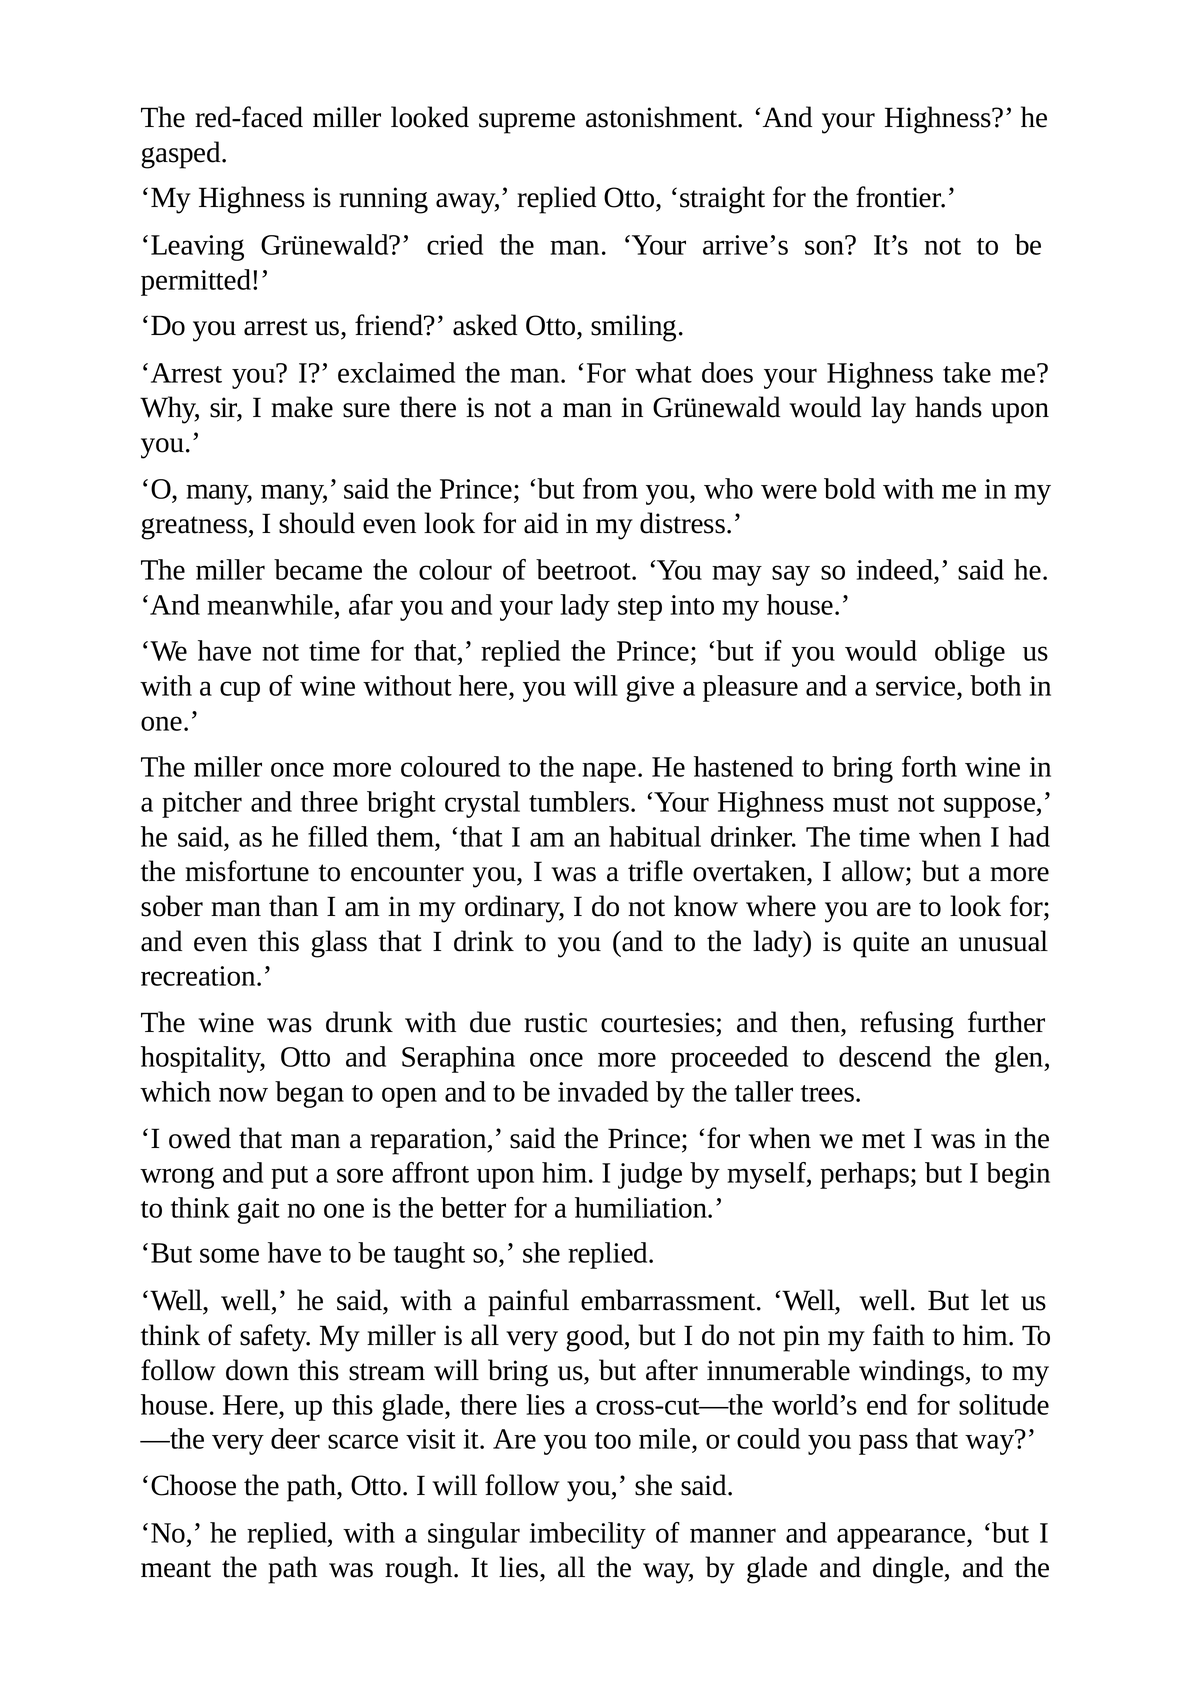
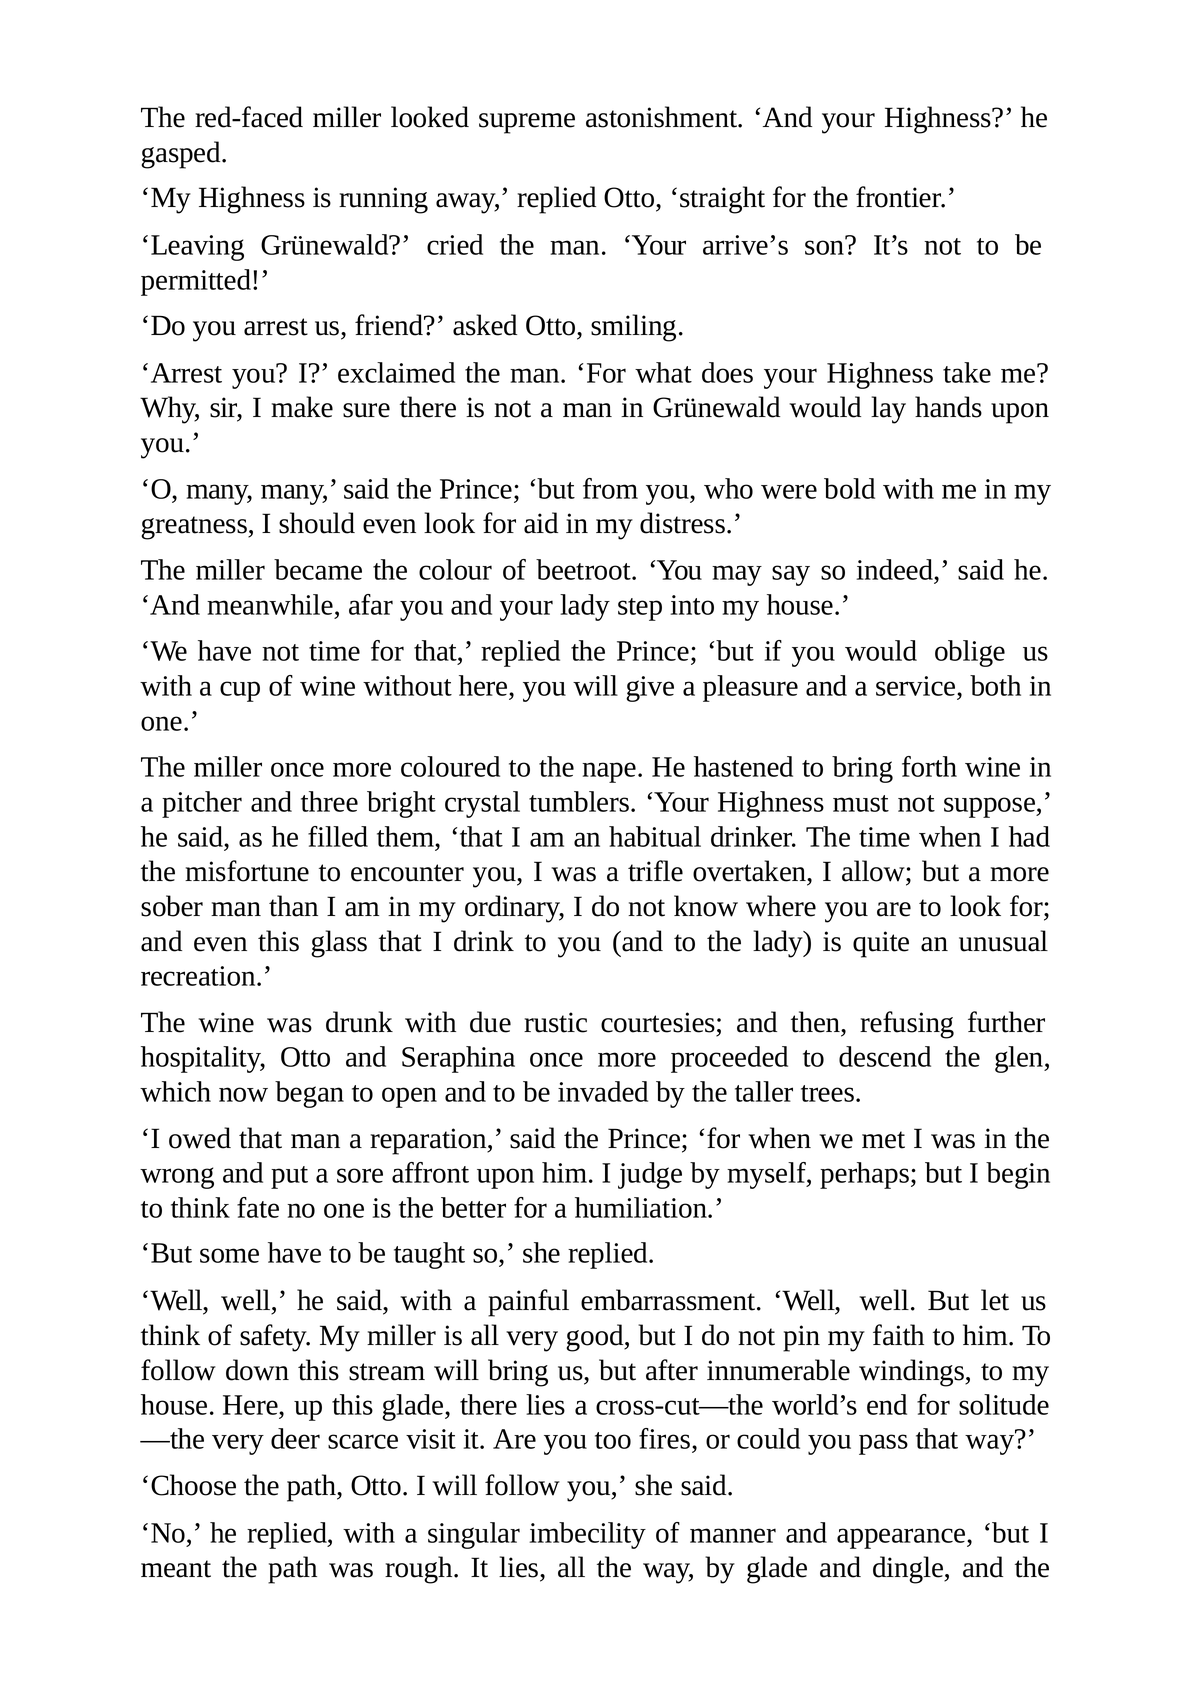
gait: gait -> fate
mile: mile -> fires
